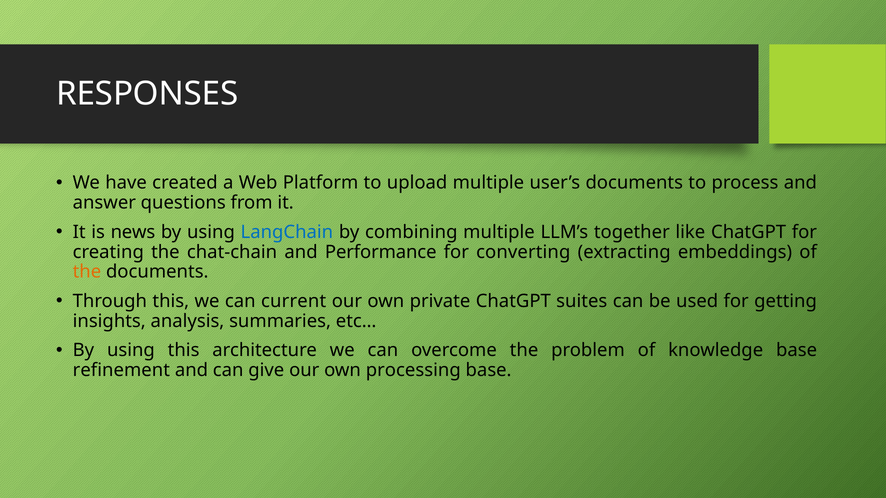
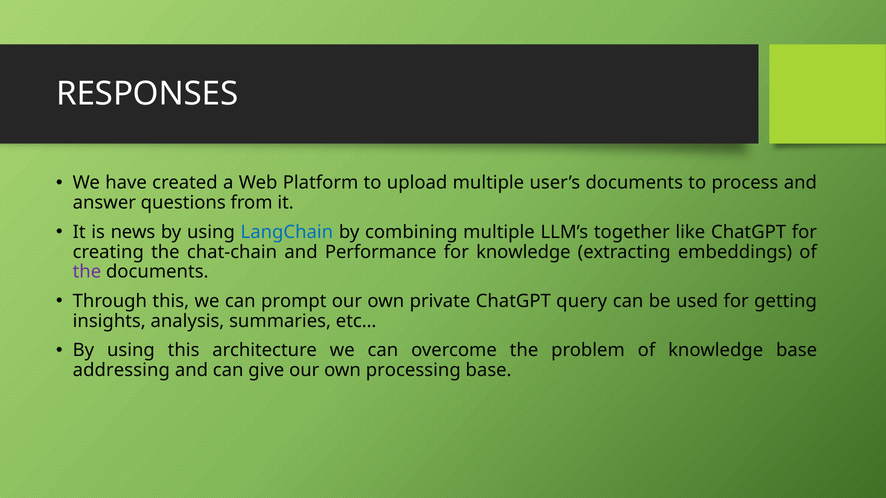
for converting: converting -> knowledge
the at (87, 272) colour: orange -> purple
current: current -> prompt
suites: suites -> query
refinement: refinement -> addressing
